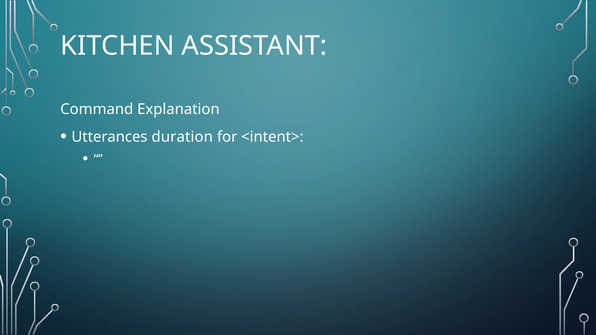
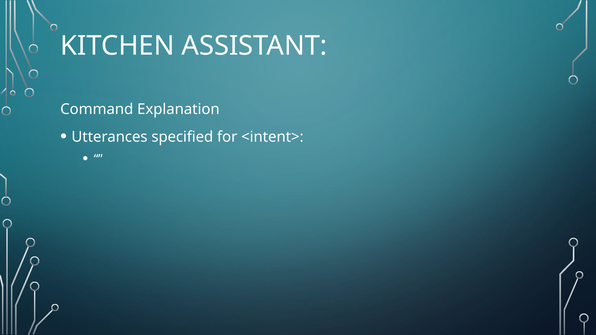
duration: duration -> specified
